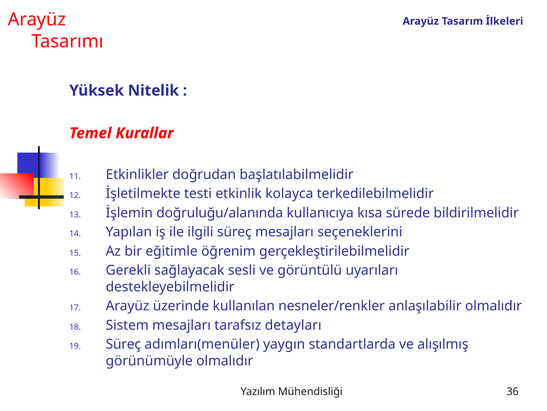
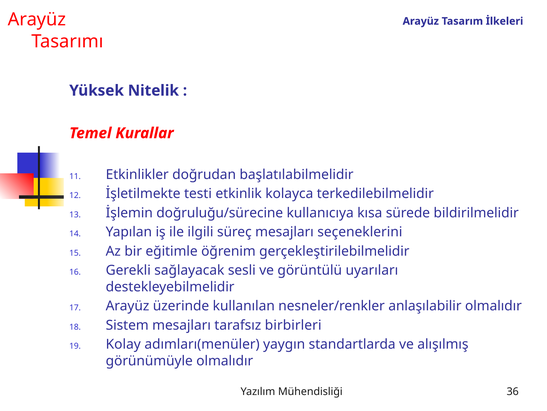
doğruluğu/alanında: doğruluğu/alanında -> doğruluğu/sürecine
detayları: detayları -> birbirleri
Süreç at (123, 344): Süreç -> Kolay
